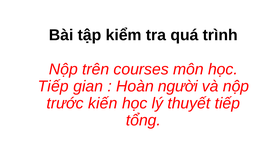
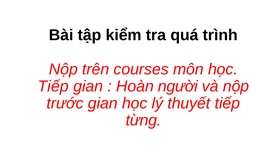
trước kiến: kiến -> gian
tổng: tổng -> từng
